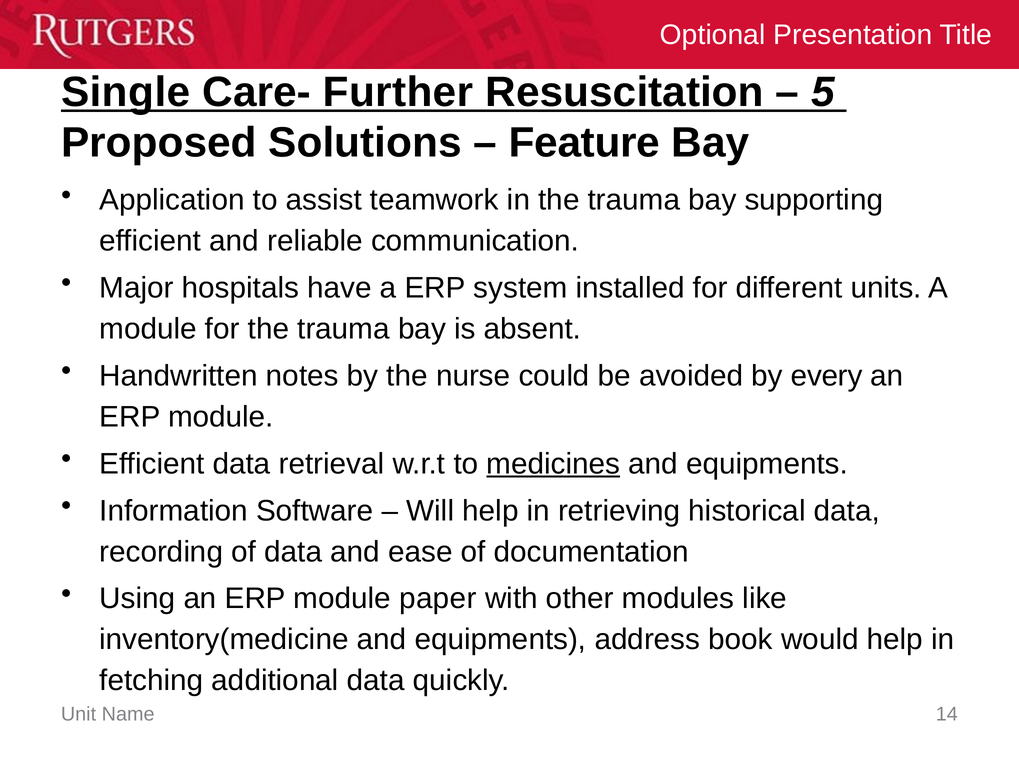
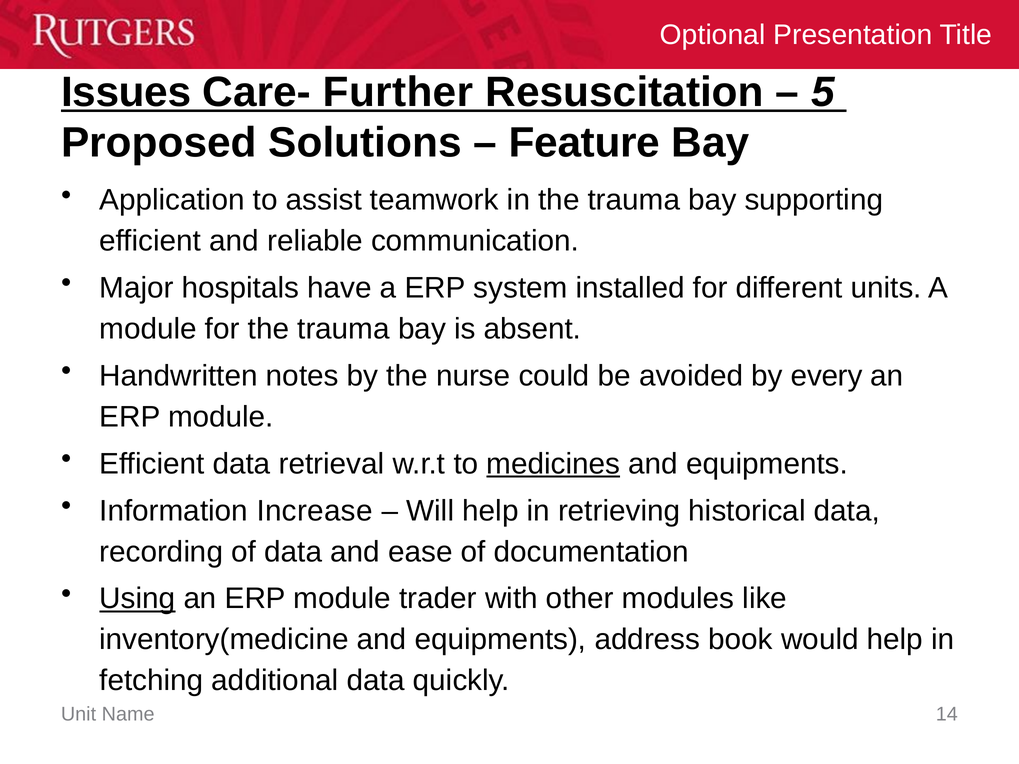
Single: Single -> Issues
Software: Software -> Increase
Using underline: none -> present
paper: paper -> trader
